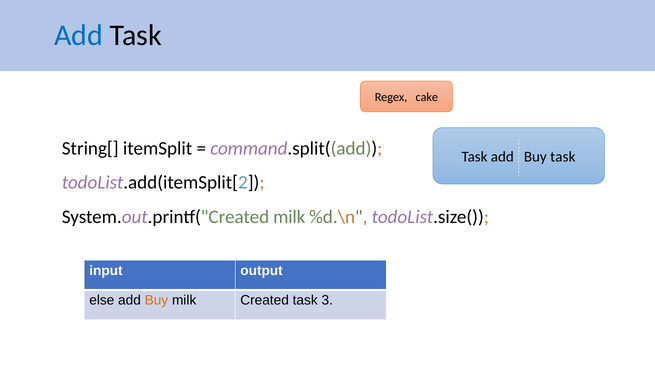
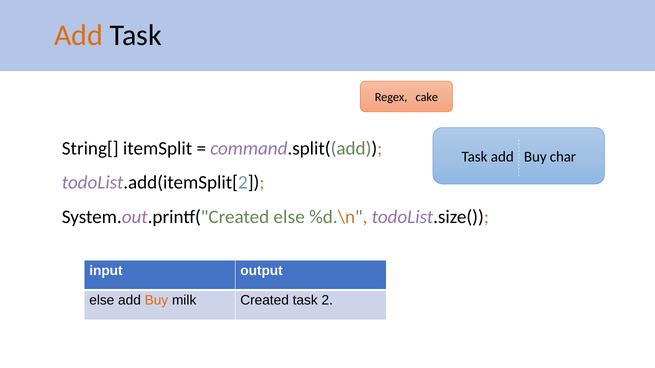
Add at (78, 35) colour: blue -> orange
Buy task: task -> char
System.out.printf("Created milk: milk -> else
3: 3 -> 2
